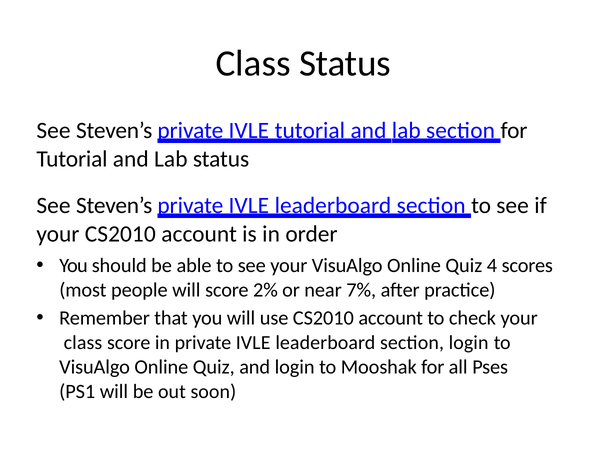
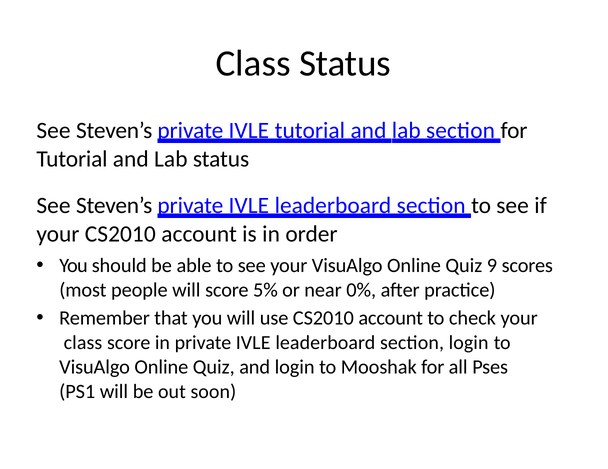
4: 4 -> 9
2%: 2% -> 5%
7%: 7% -> 0%
